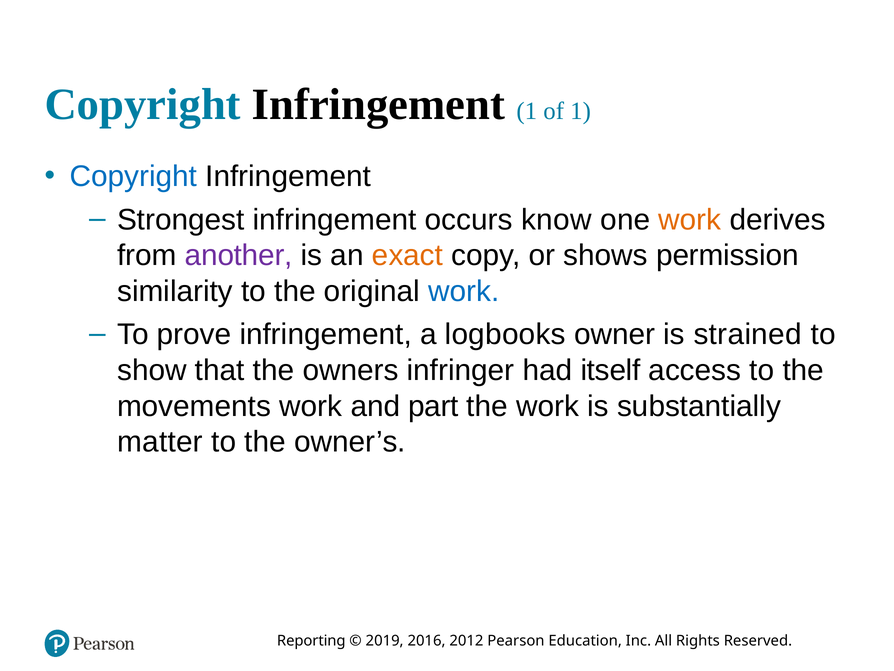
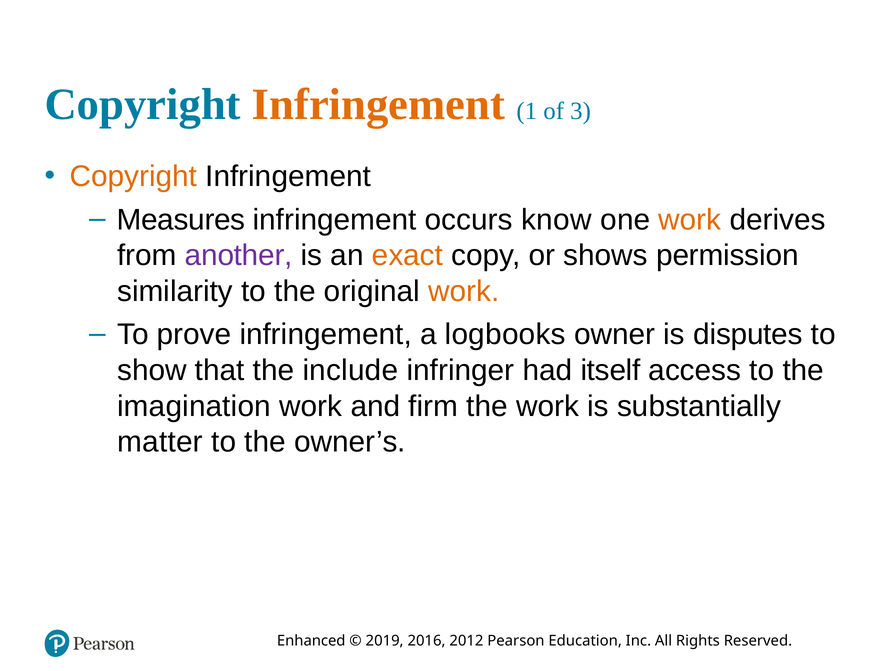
Infringement at (378, 105) colour: black -> orange
of 1: 1 -> 3
Copyright at (133, 176) colour: blue -> orange
Strongest: Strongest -> Measures
work at (464, 291) colour: blue -> orange
strained: strained -> disputes
owners: owners -> include
movements: movements -> imagination
part: part -> firm
Reporting: Reporting -> Enhanced
